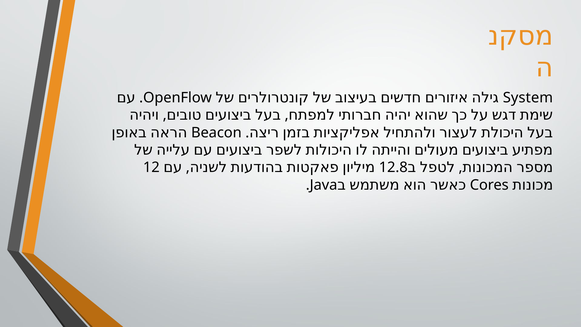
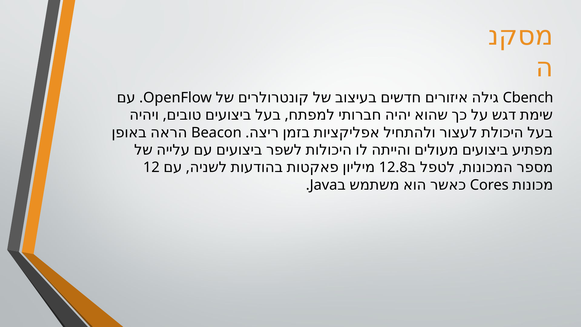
System: System -> Cbench
